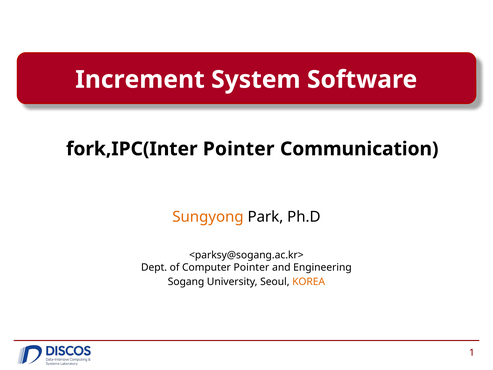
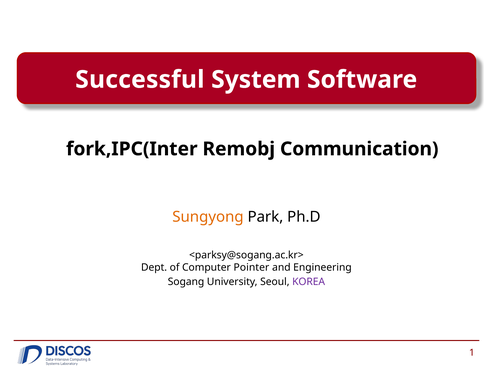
Increment: Increment -> Successful
fork,IPC(Inter Pointer: Pointer -> Remobj
KOREA colour: orange -> purple
